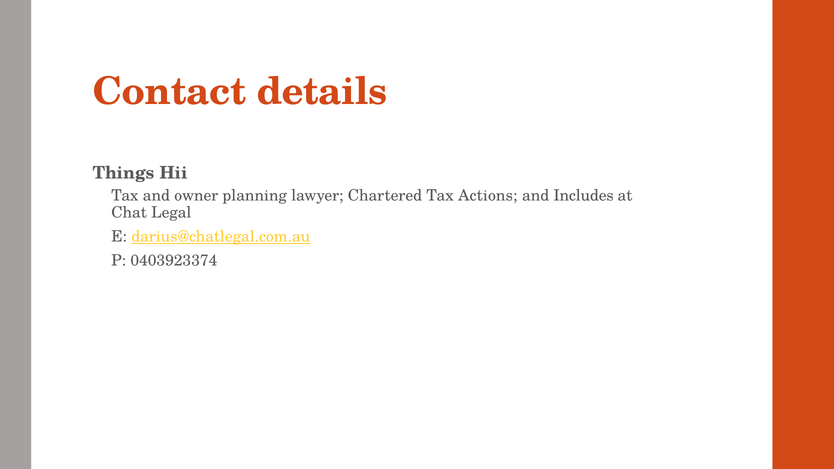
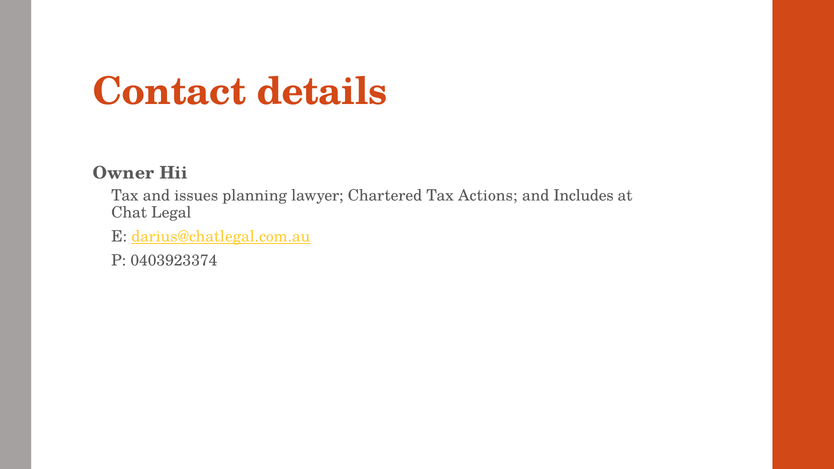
Things: Things -> Owner
owner: owner -> issues
